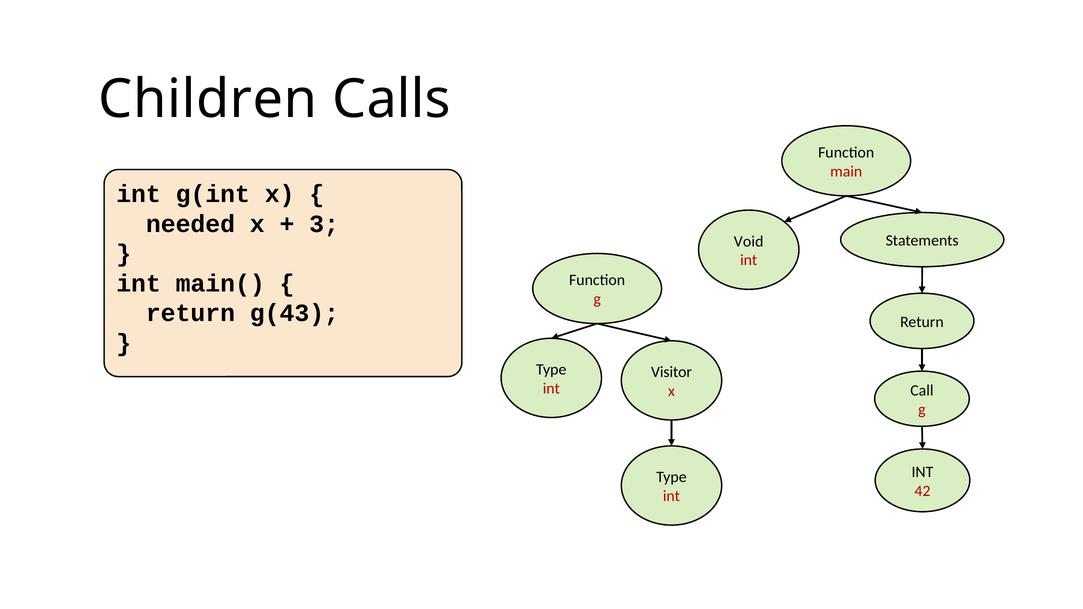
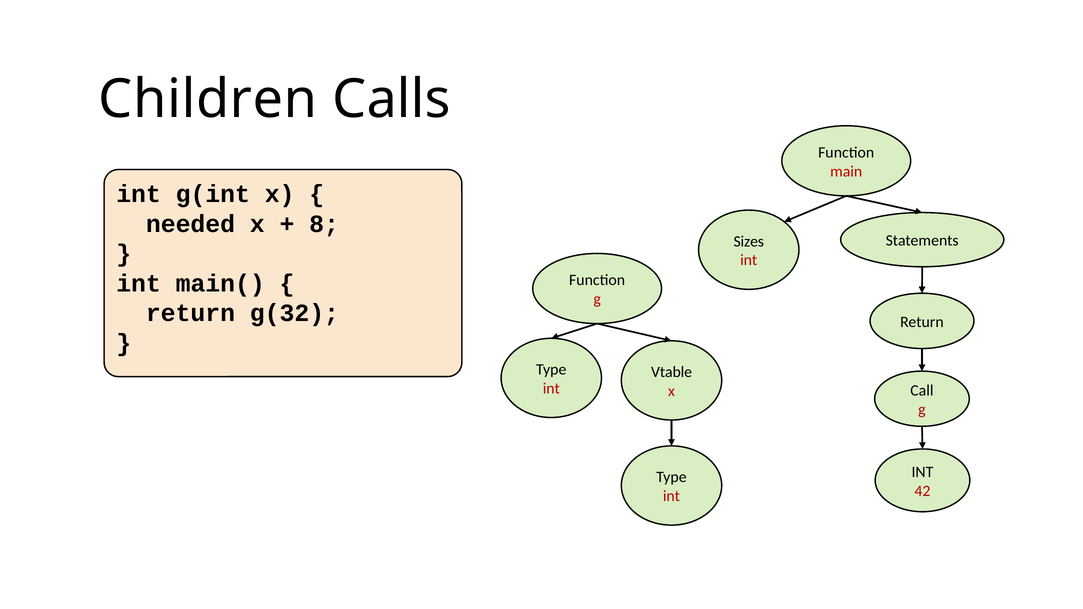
3: 3 -> 8
Void: Void -> Sizes
g(43: g(43 -> g(32
Visitor: Visitor -> Vtable
